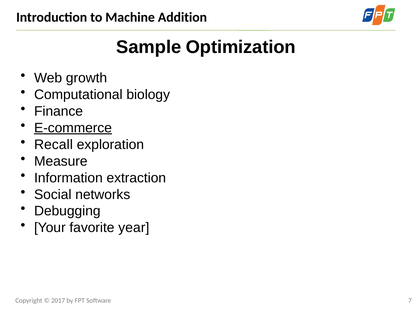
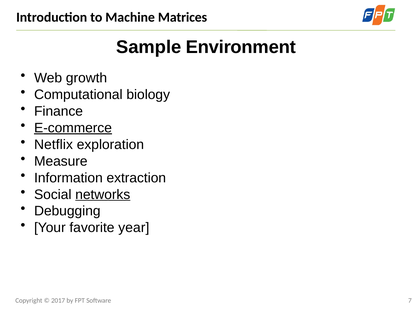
Addition: Addition -> Matrices
Optimization: Optimization -> Environment
Recall: Recall -> Netflix
networks underline: none -> present
